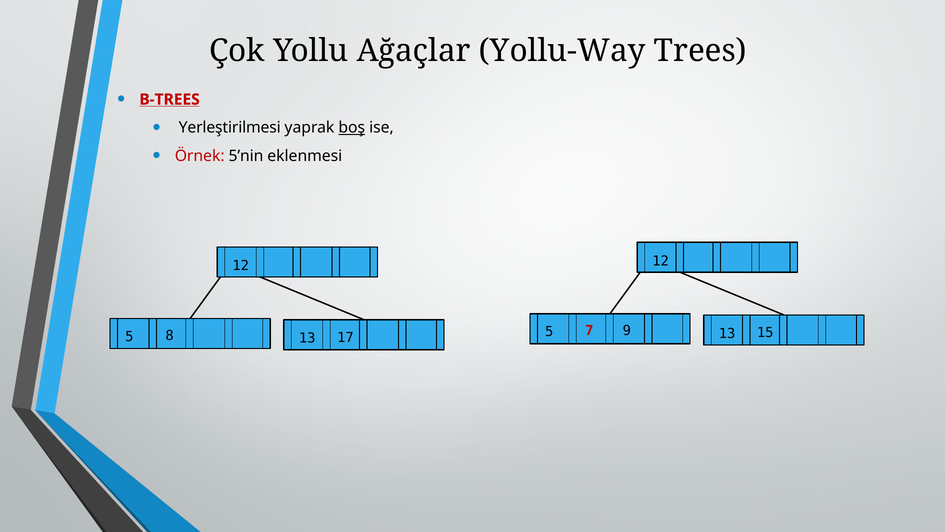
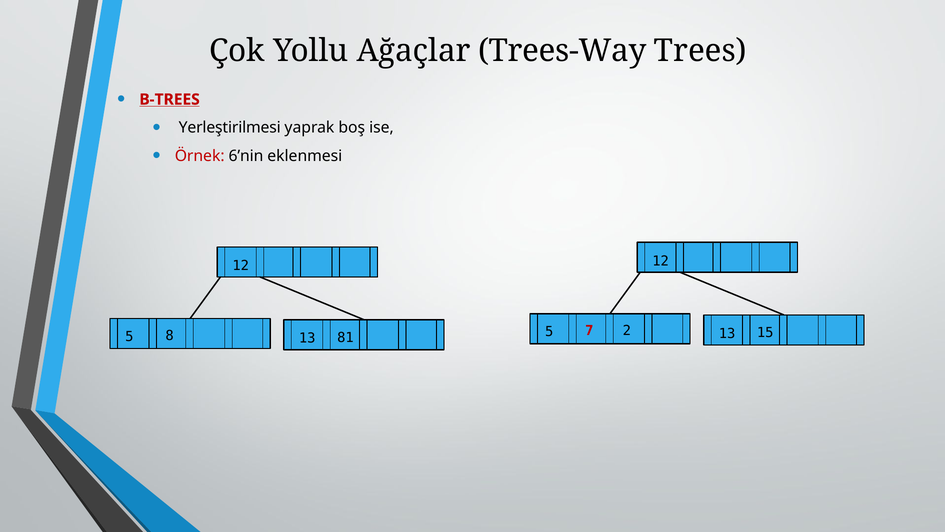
Yollu-Way: Yollu-Way -> Trees-Way
boş underline: present -> none
5’nin: 5’nin -> 6’nin
9: 9 -> 2
17: 17 -> 81
